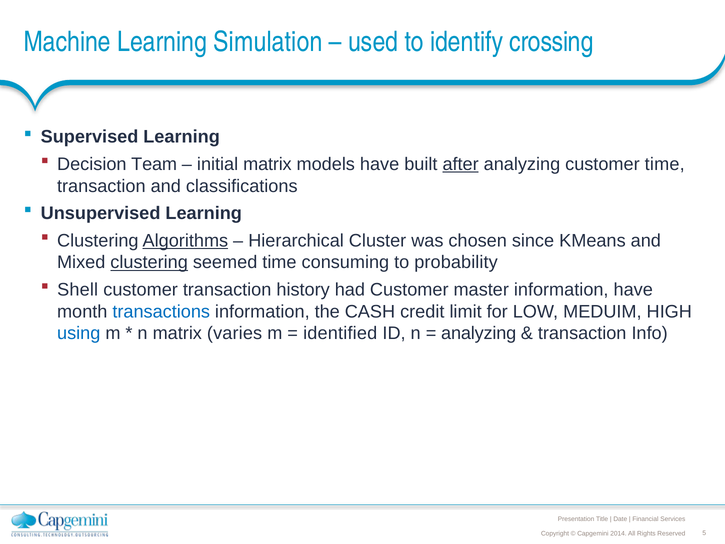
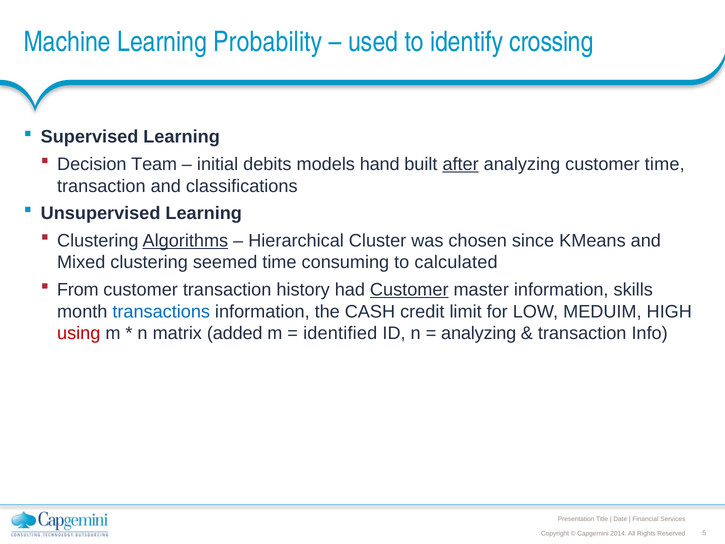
Simulation: Simulation -> Probability
initial matrix: matrix -> debits
models have: have -> hand
clustering at (149, 262) underline: present -> none
probability: probability -> calculated
Shell: Shell -> From
Customer at (409, 290) underline: none -> present
information have: have -> skills
using colour: blue -> red
varies: varies -> added
